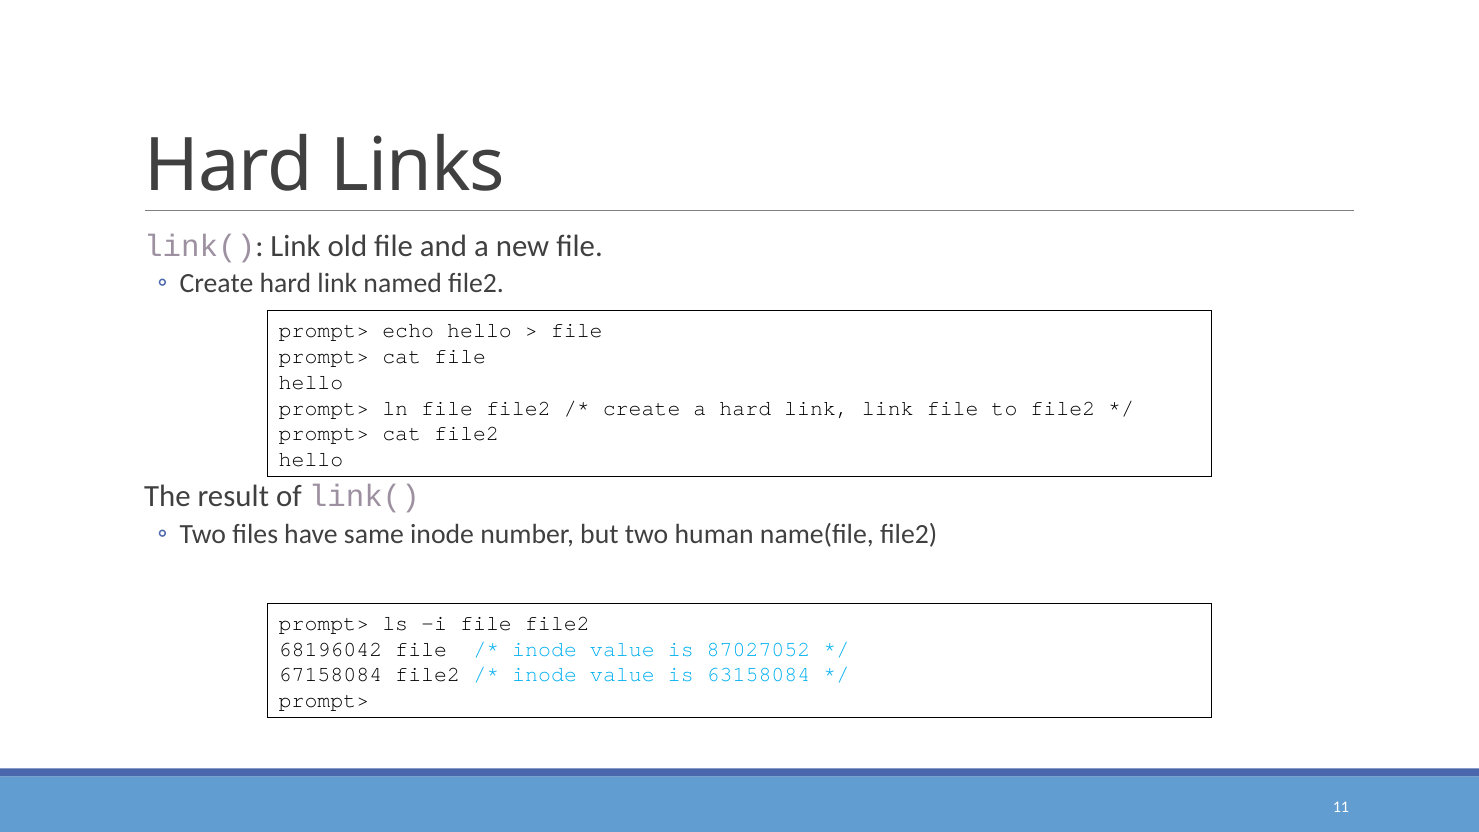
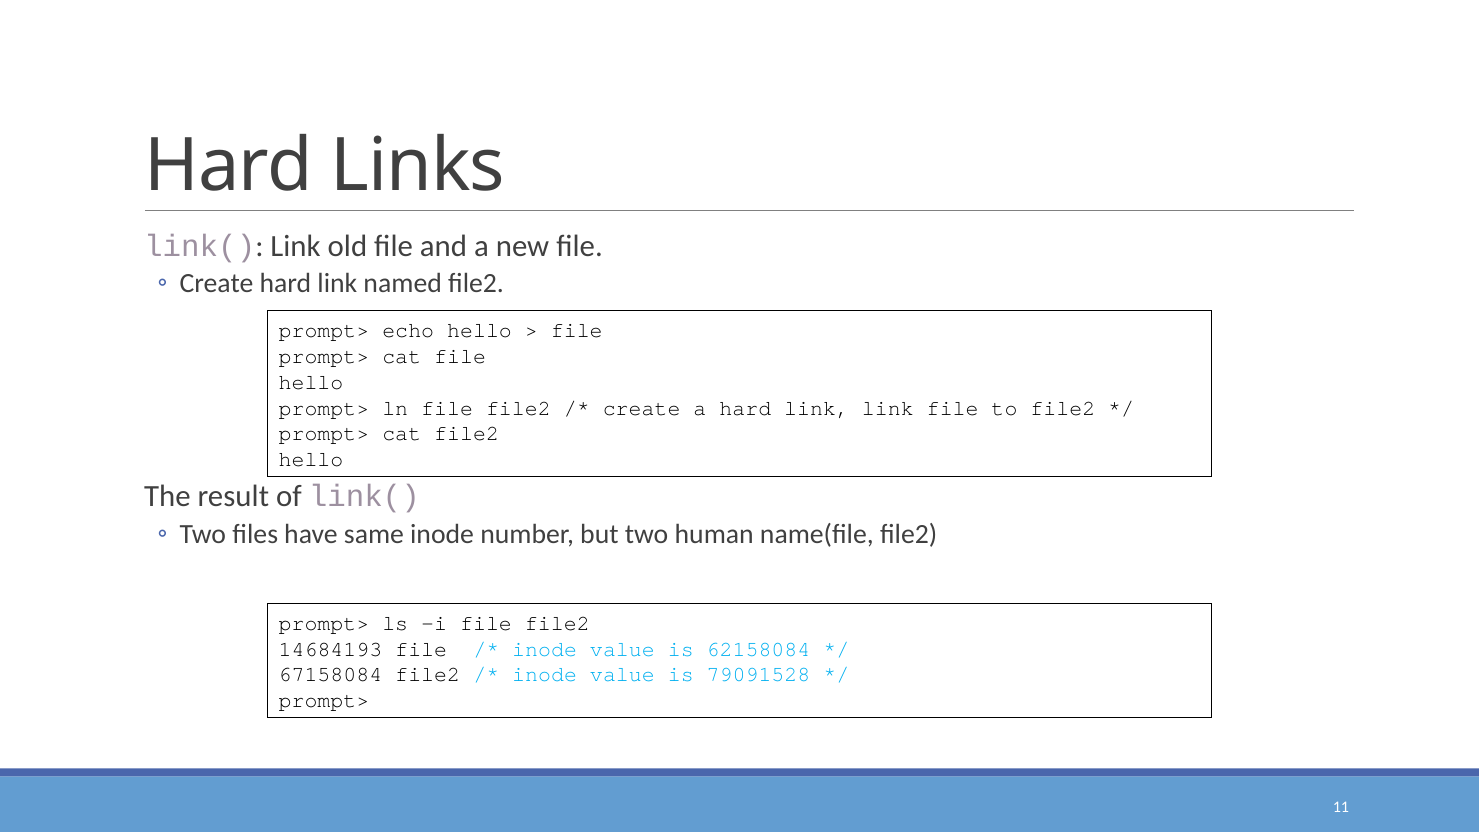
68196042: 68196042 -> 14684193
87027052: 87027052 -> 62158084
63158084: 63158084 -> 79091528
